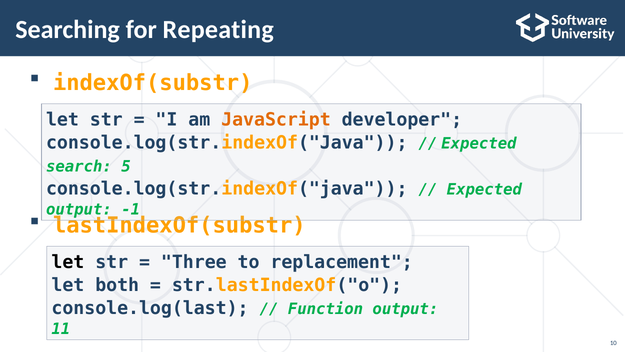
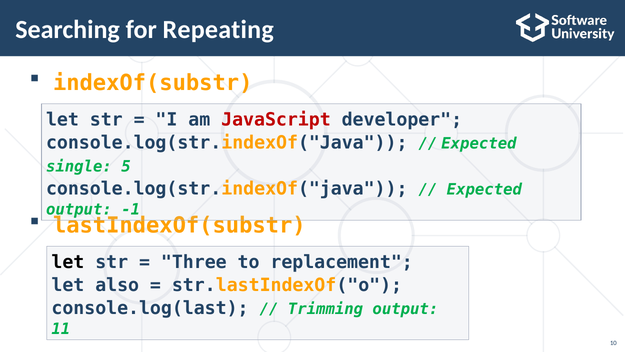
JavaScript colour: orange -> red
search: search -> single
both: both -> also
Function: Function -> Trimming
